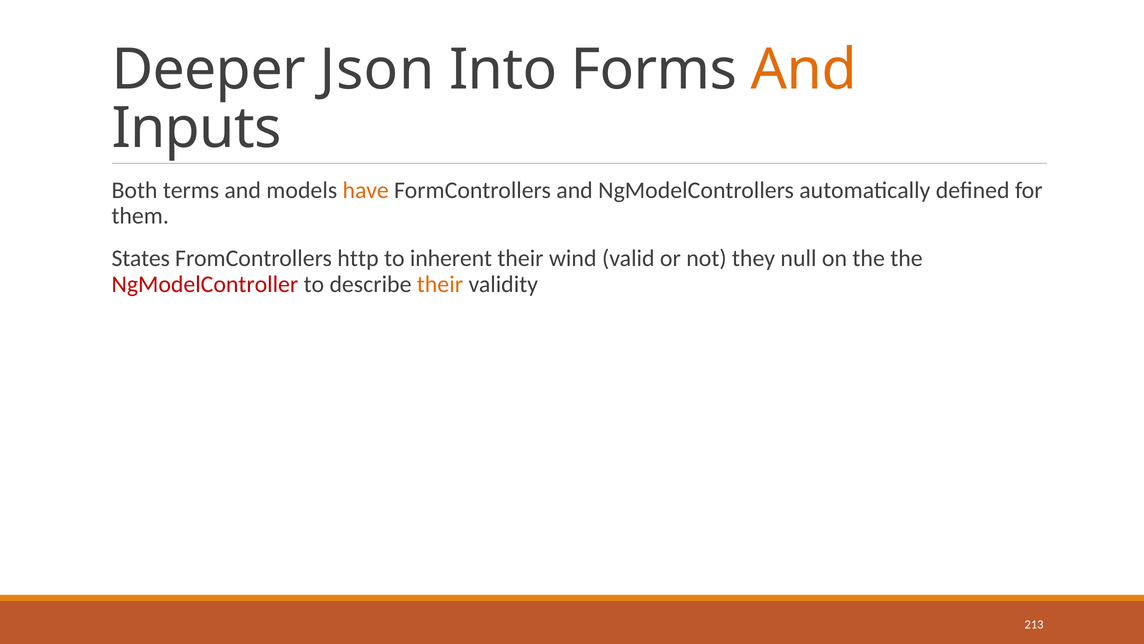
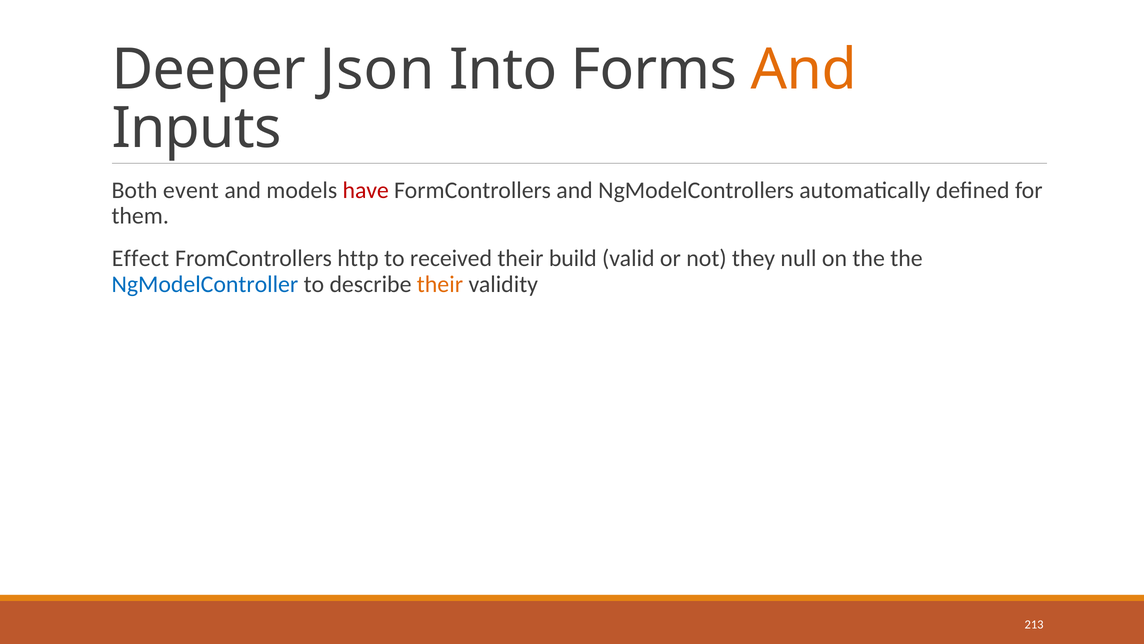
terms: terms -> event
have colour: orange -> red
States: States -> Effect
inherent: inherent -> received
wind: wind -> build
NgModelController colour: red -> blue
